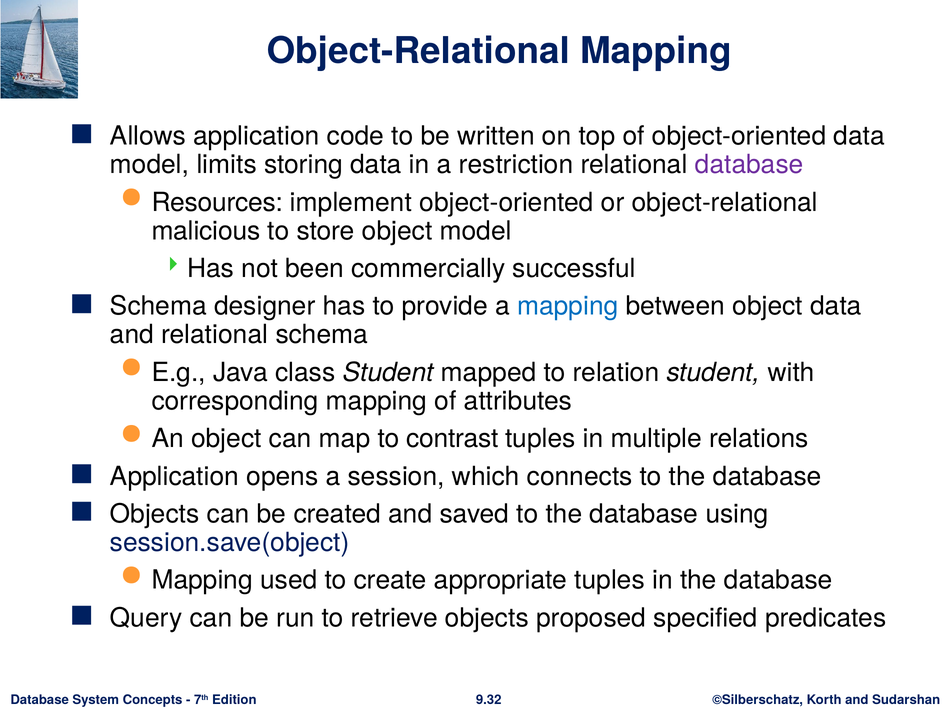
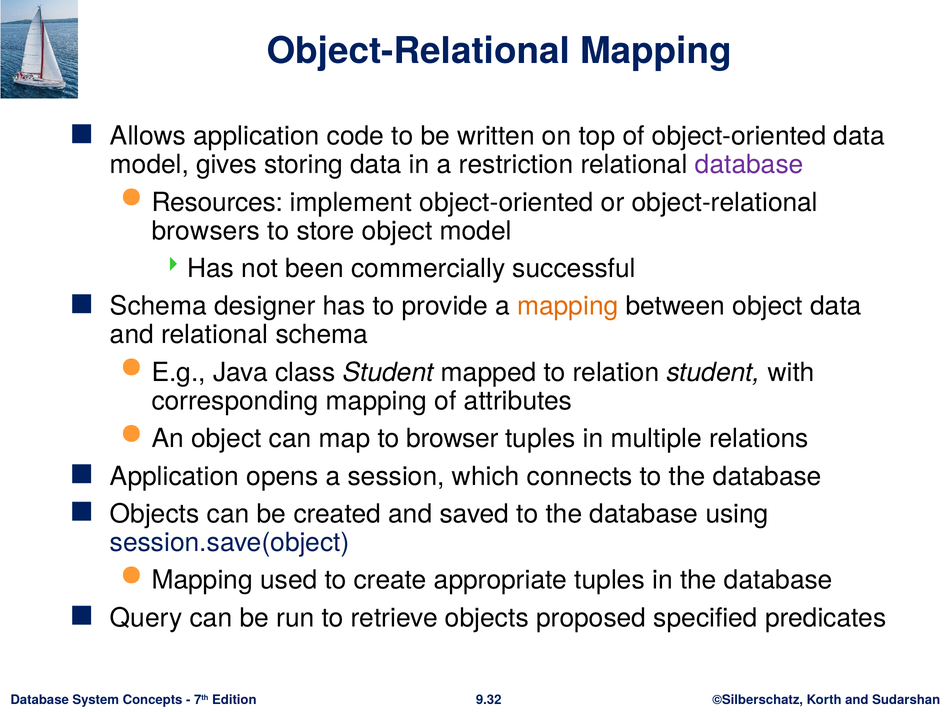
limits: limits -> gives
malicious: malicious -> browsers
mapping at (568, 306) colour: blue -> orange
contrast: contrast -> browser
